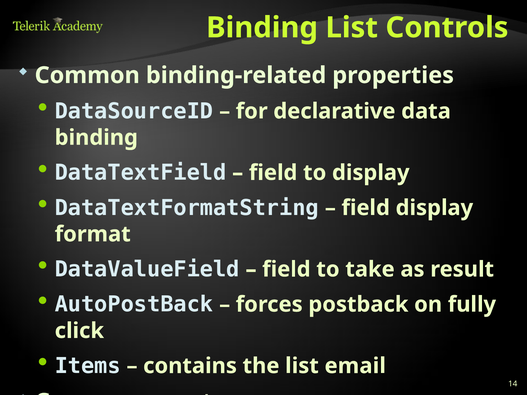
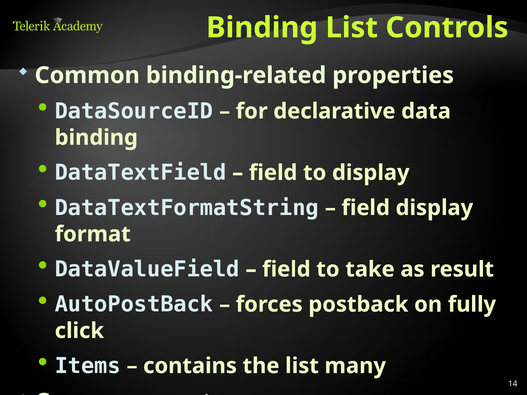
email: email -> many
